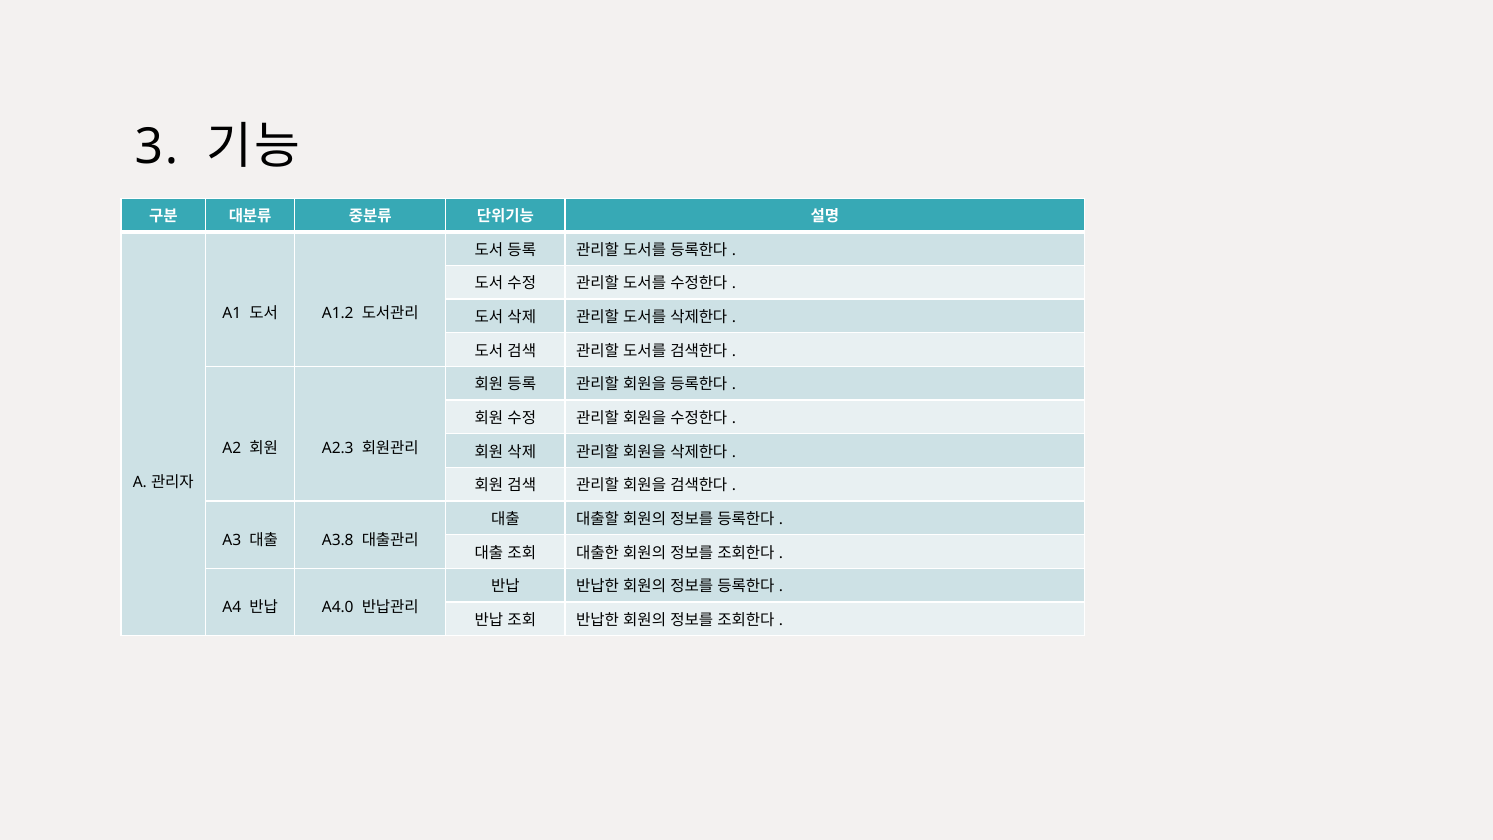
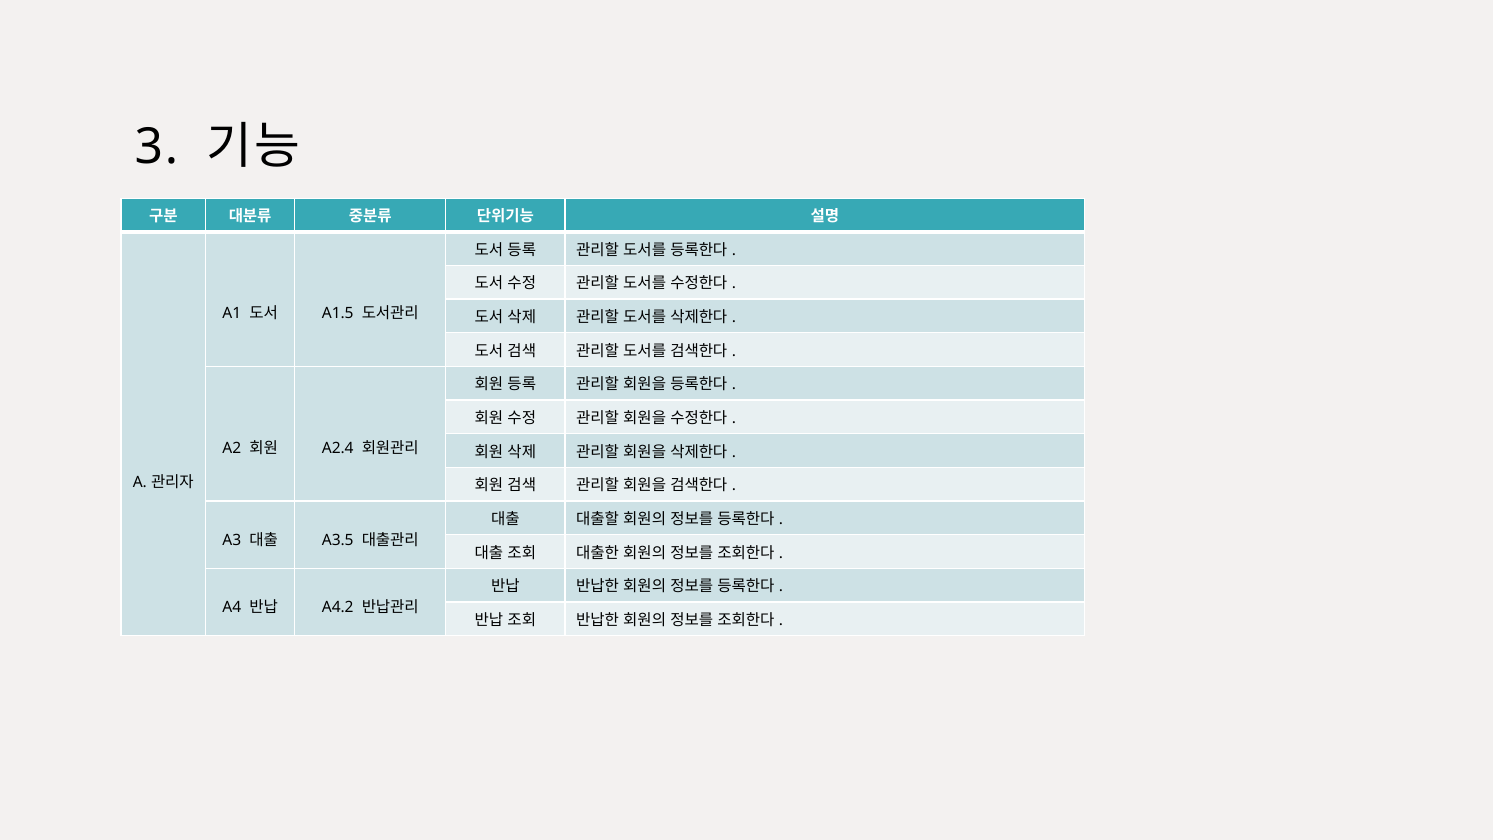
A1.2: A1.2 -> A1.5
A2.3: A2.3 -> A2.4
A3.8: A3.8 -> A3.5
A4.0: A4.0 -> A4.2
